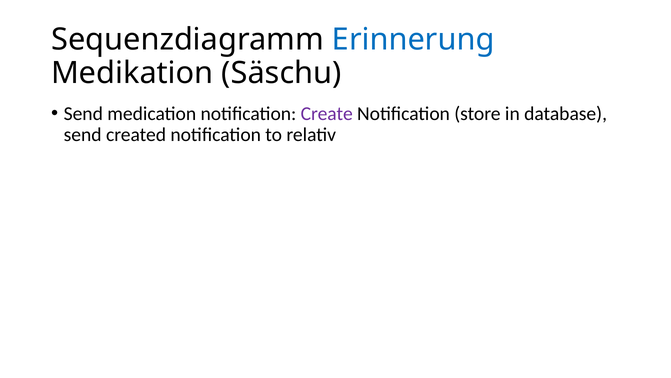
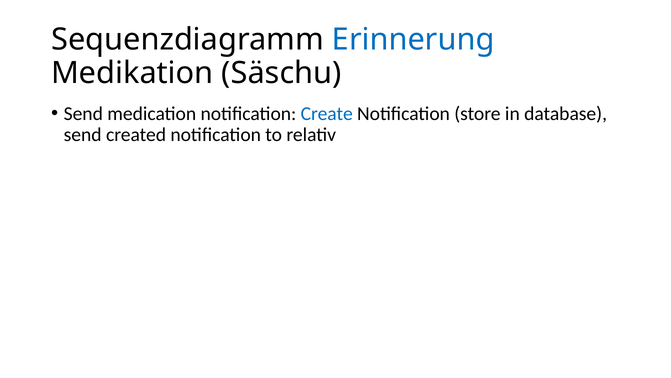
Create colour: purple -> blue
